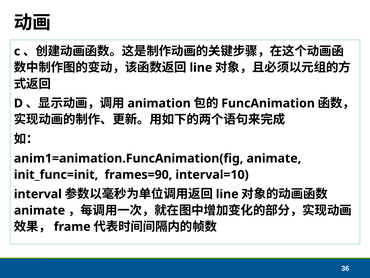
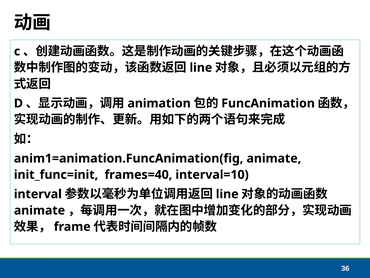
frames=90: frames=90 -> frames=40
